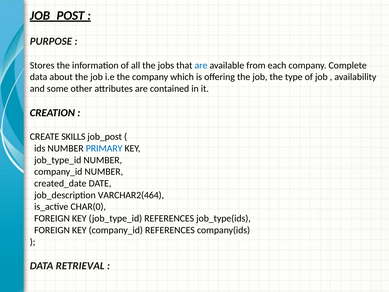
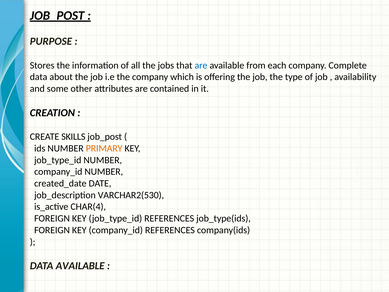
PRIMARY colour: blue -> orange
VARCHAR2(464: VARCHAR2(464 -> VARCHAR2(530
CHAR(0: CHAR(0 -> CHAR(4
DATA RETRIEVAL: RETRIEVAL -> AVAILABLE
